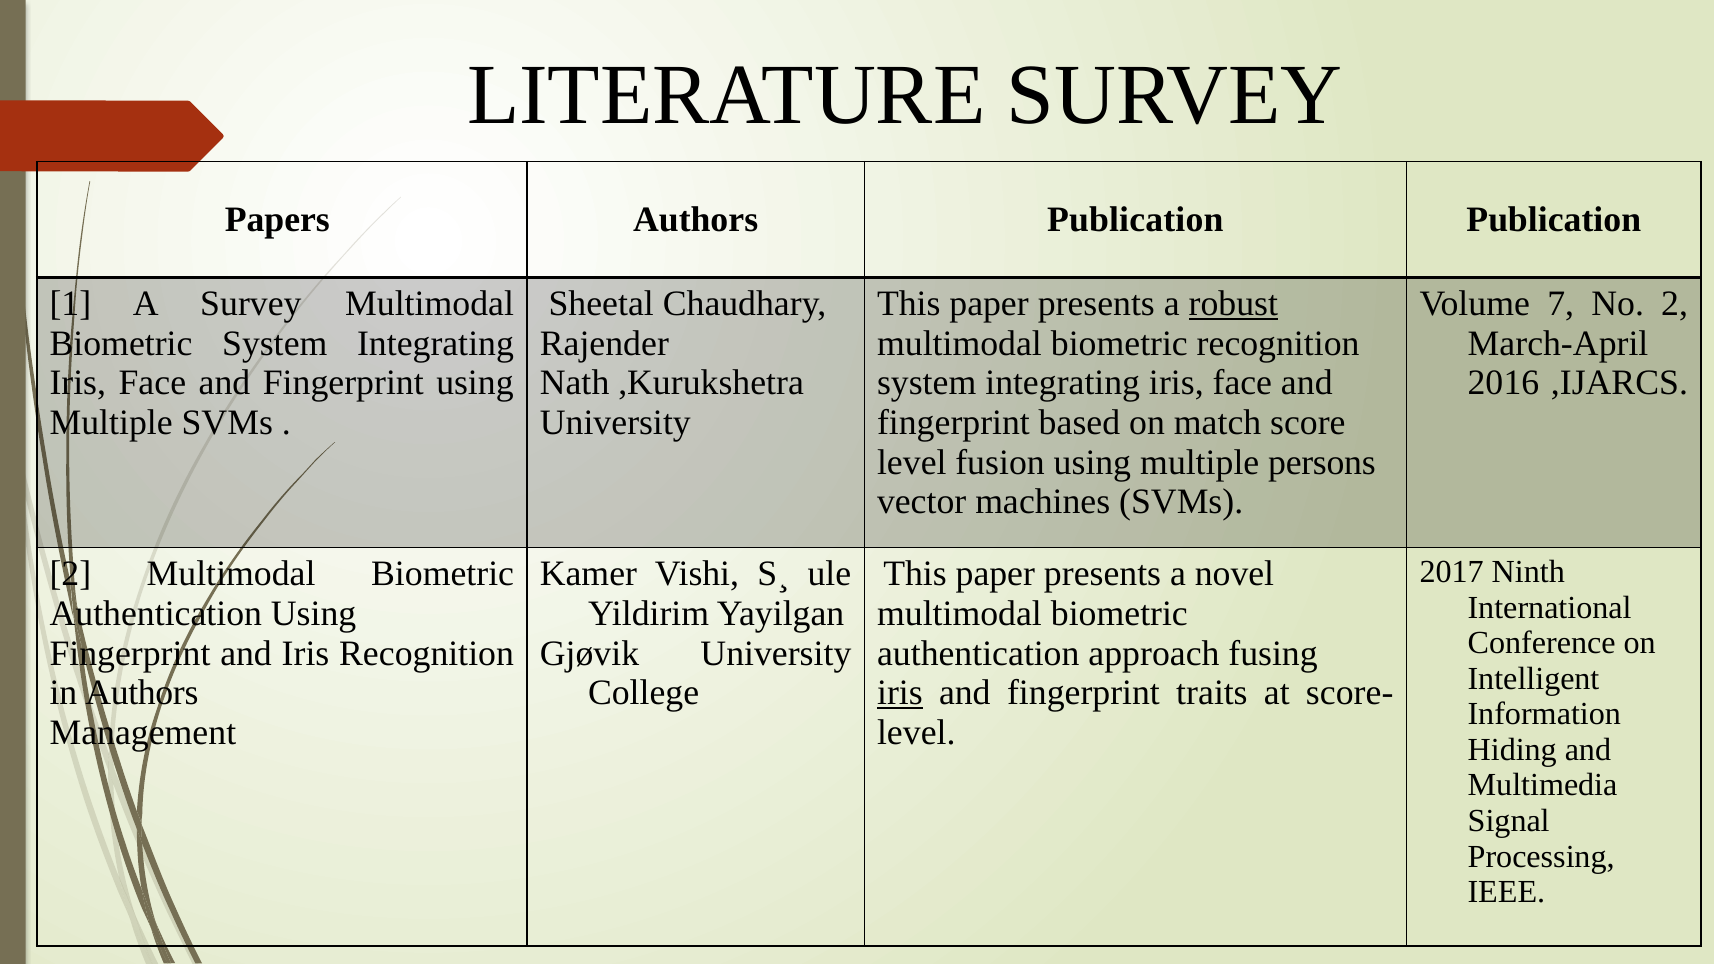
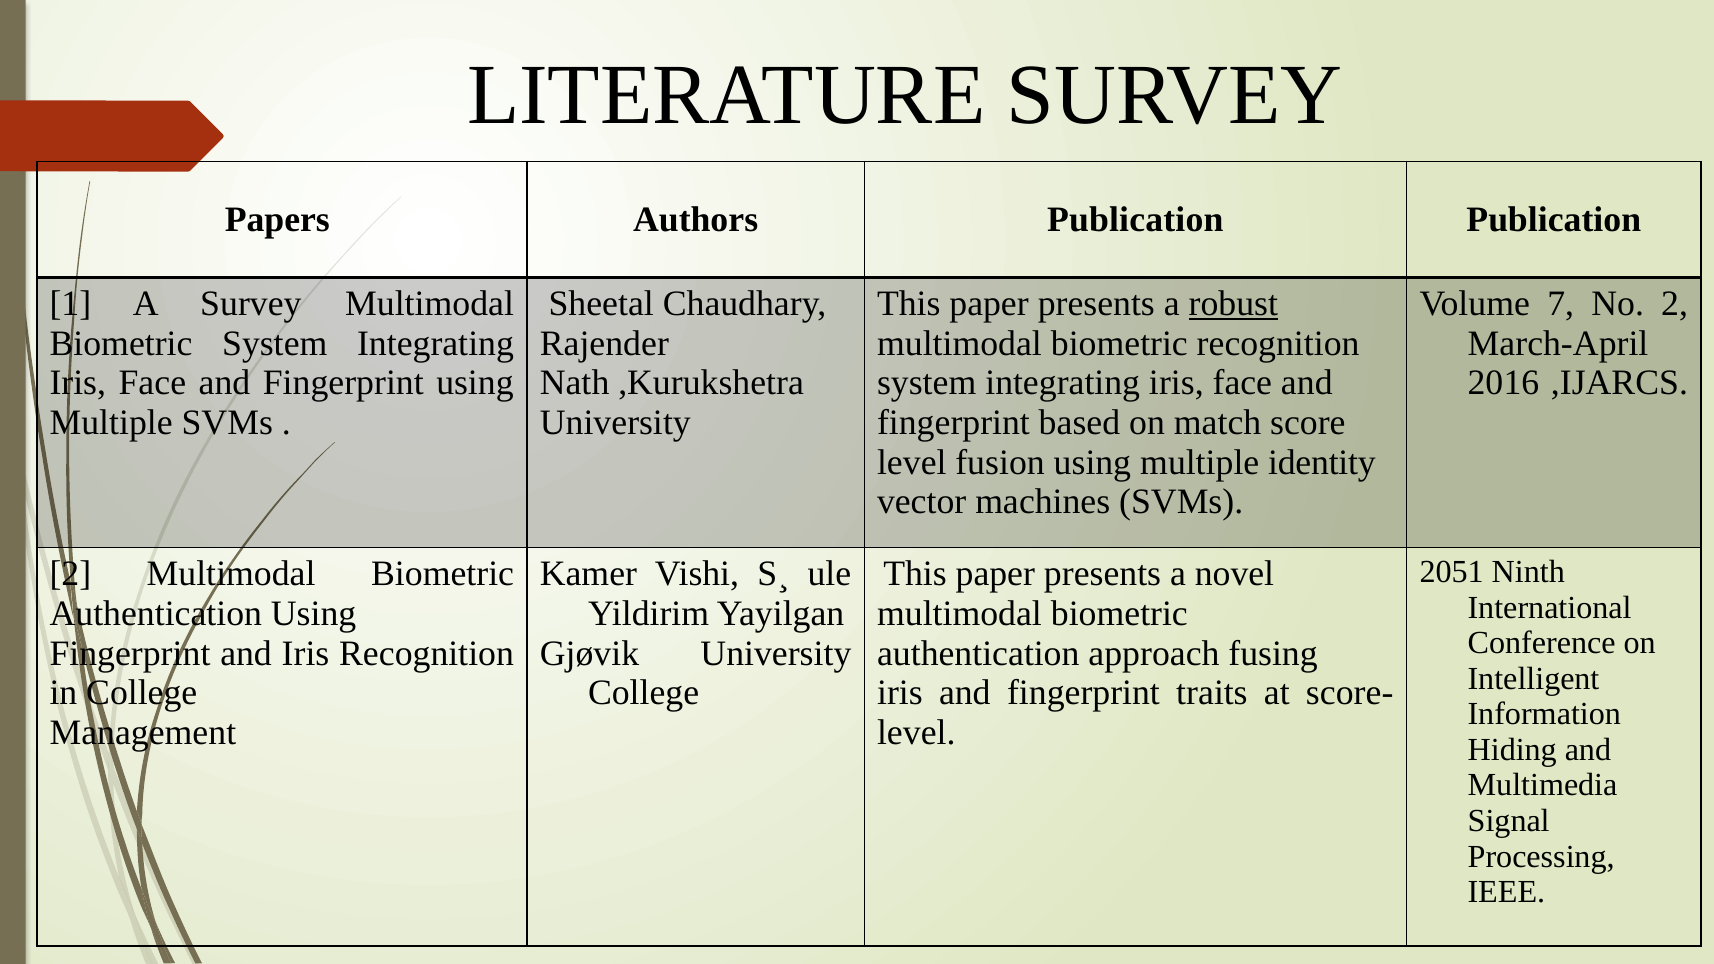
persons: persons -> identity
2017: 2017 -> 2051
in Authors: Authors -> College
iris at (900, 693) underline: present -> none
